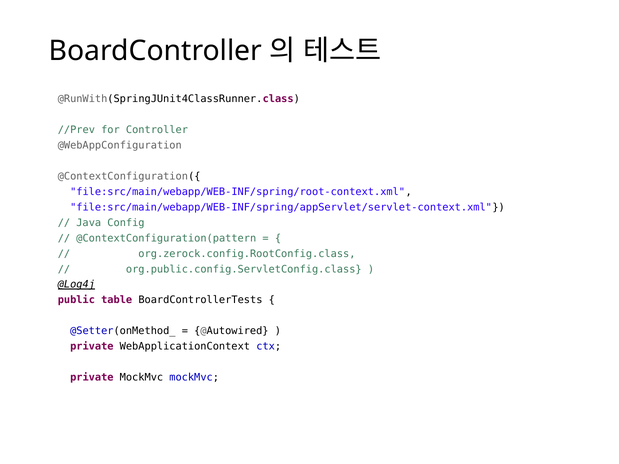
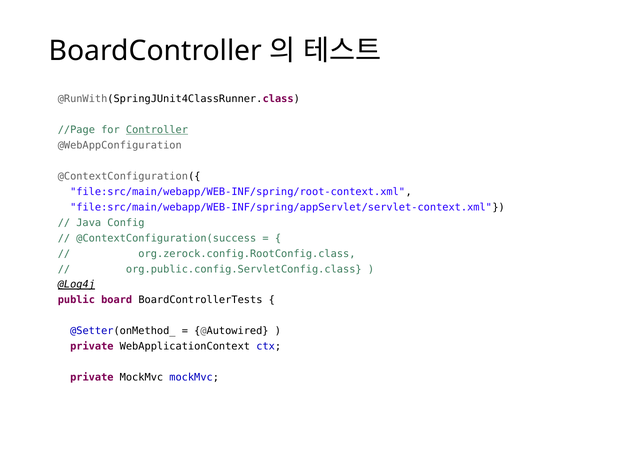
//Prev: //Prev -> //Page
Controller underline: none -> present
@ContextConfiguration(pattern: @ContextConfiguration(pattern -> @ContextConfiguration(success
table: table -> board
